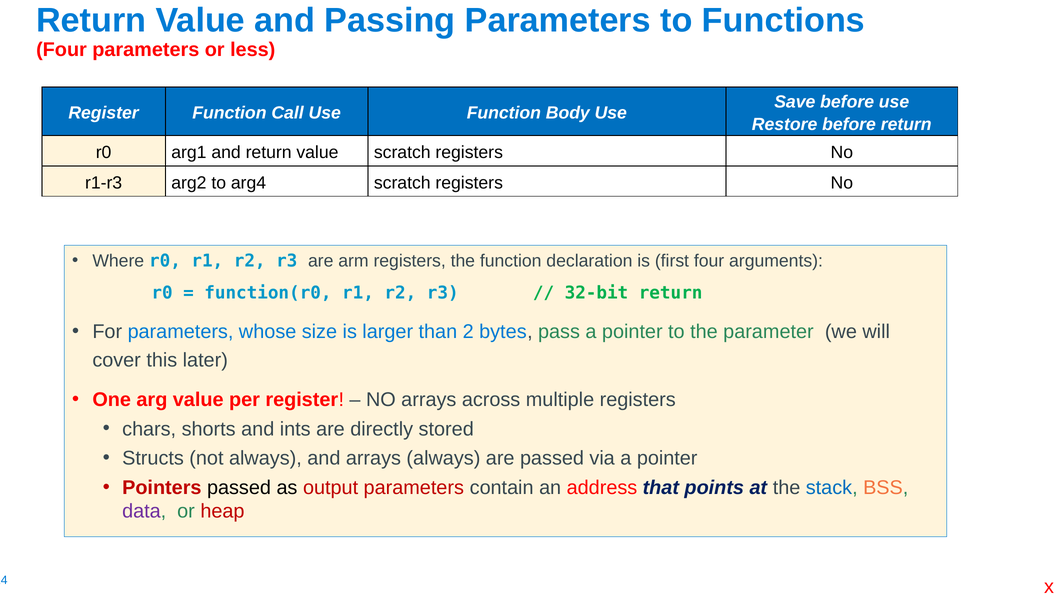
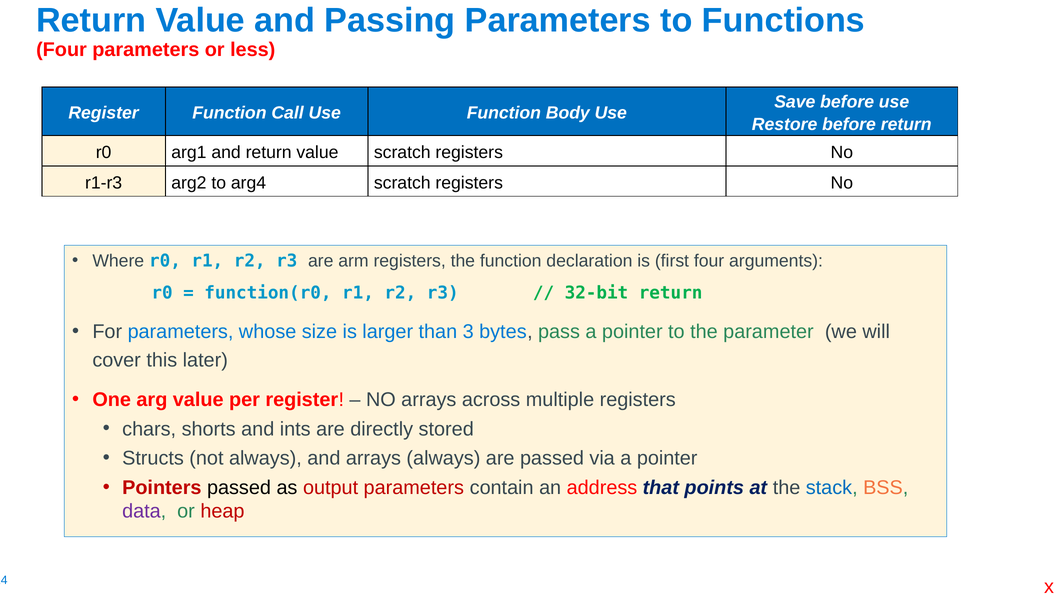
2: 2 -> 3
